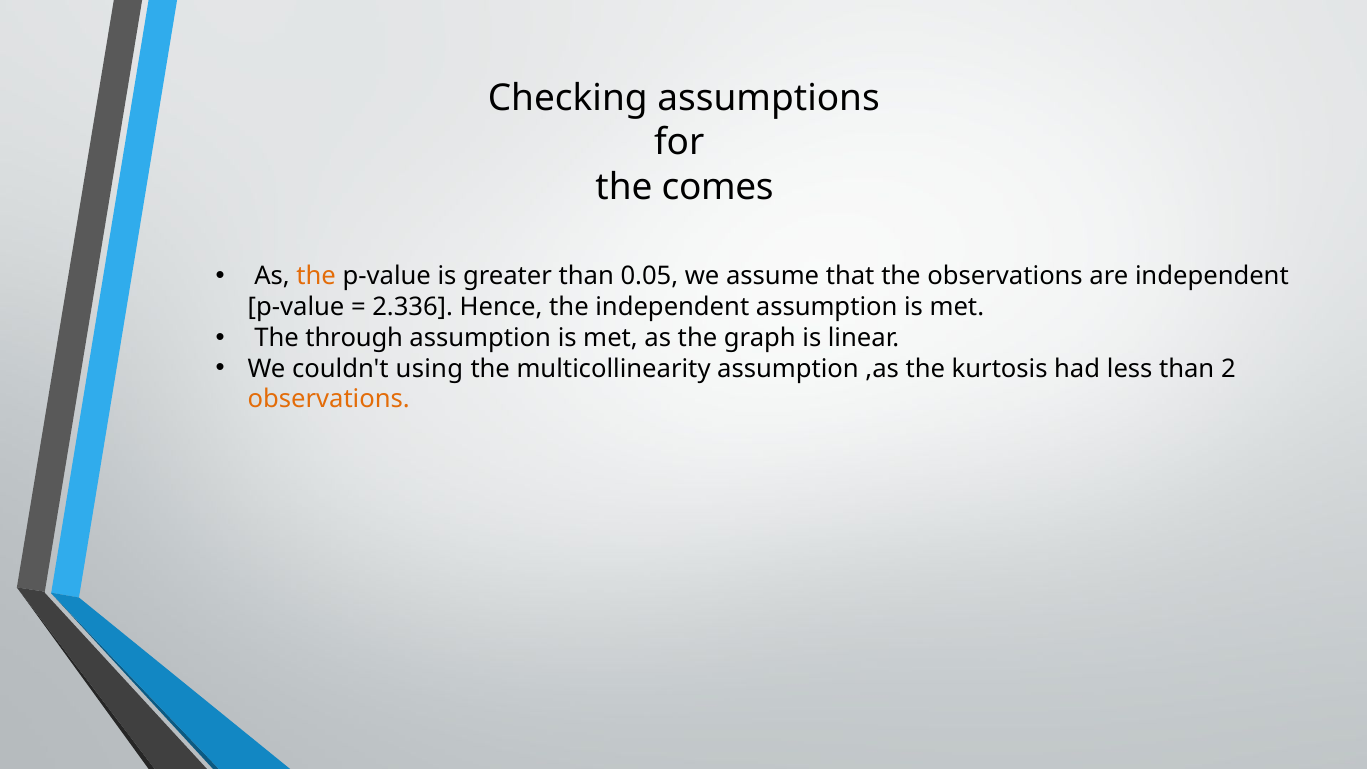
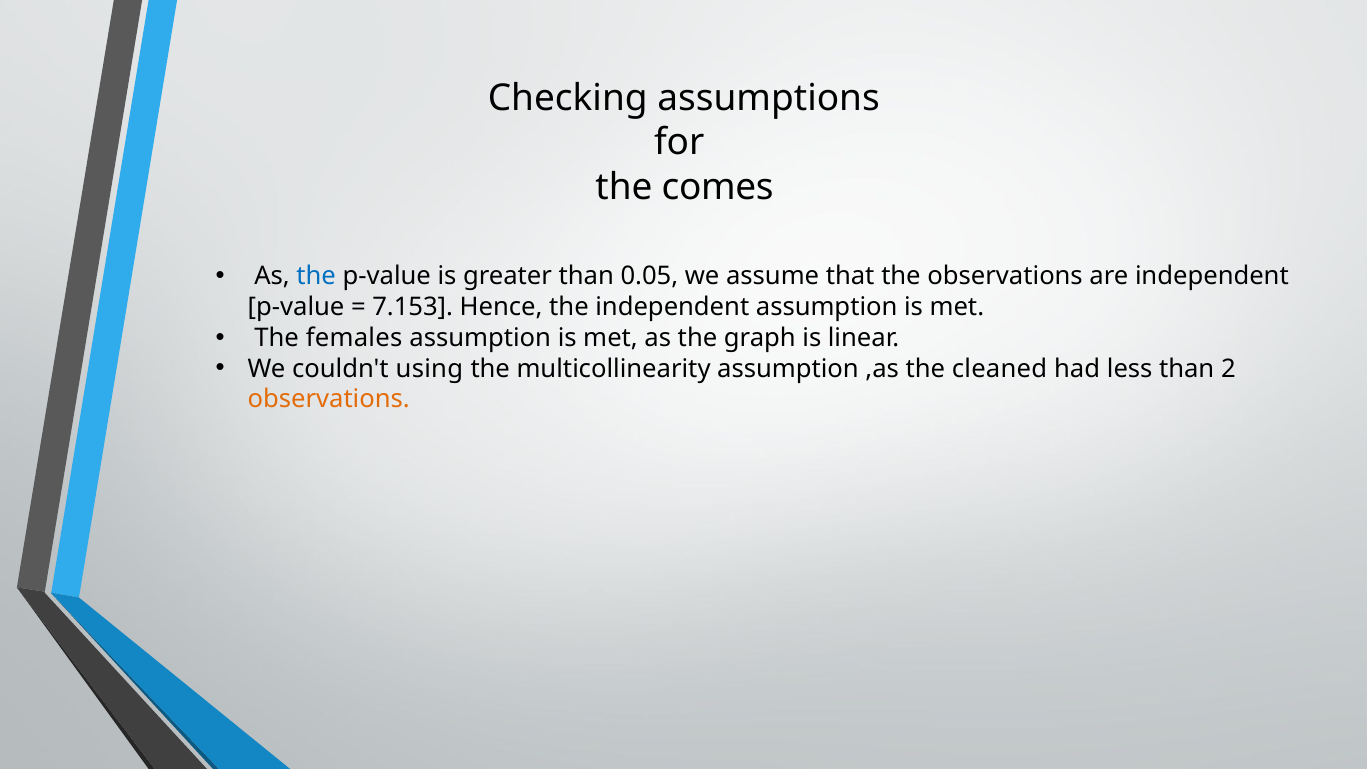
the at (316, 276) colour: orange -> blue
2.336: 2.336 -> 7.153
through: through -> females
kurtosis: kurtosis -> cleaned
